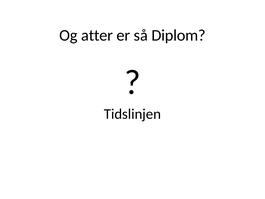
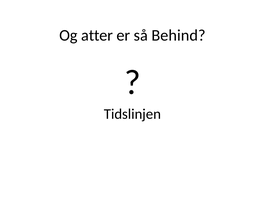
Diplom: Diplom -> Behind
